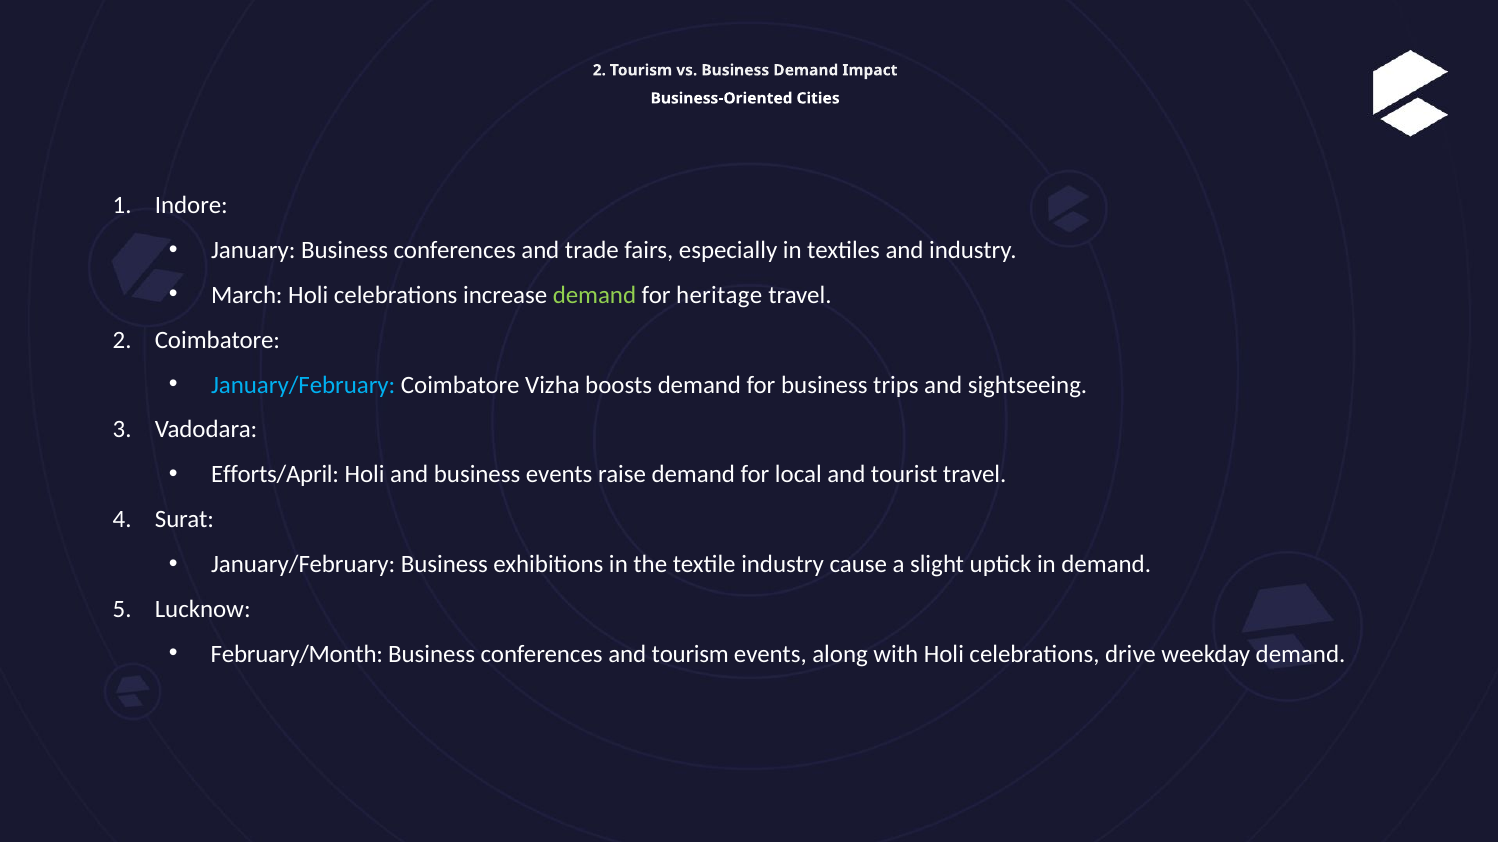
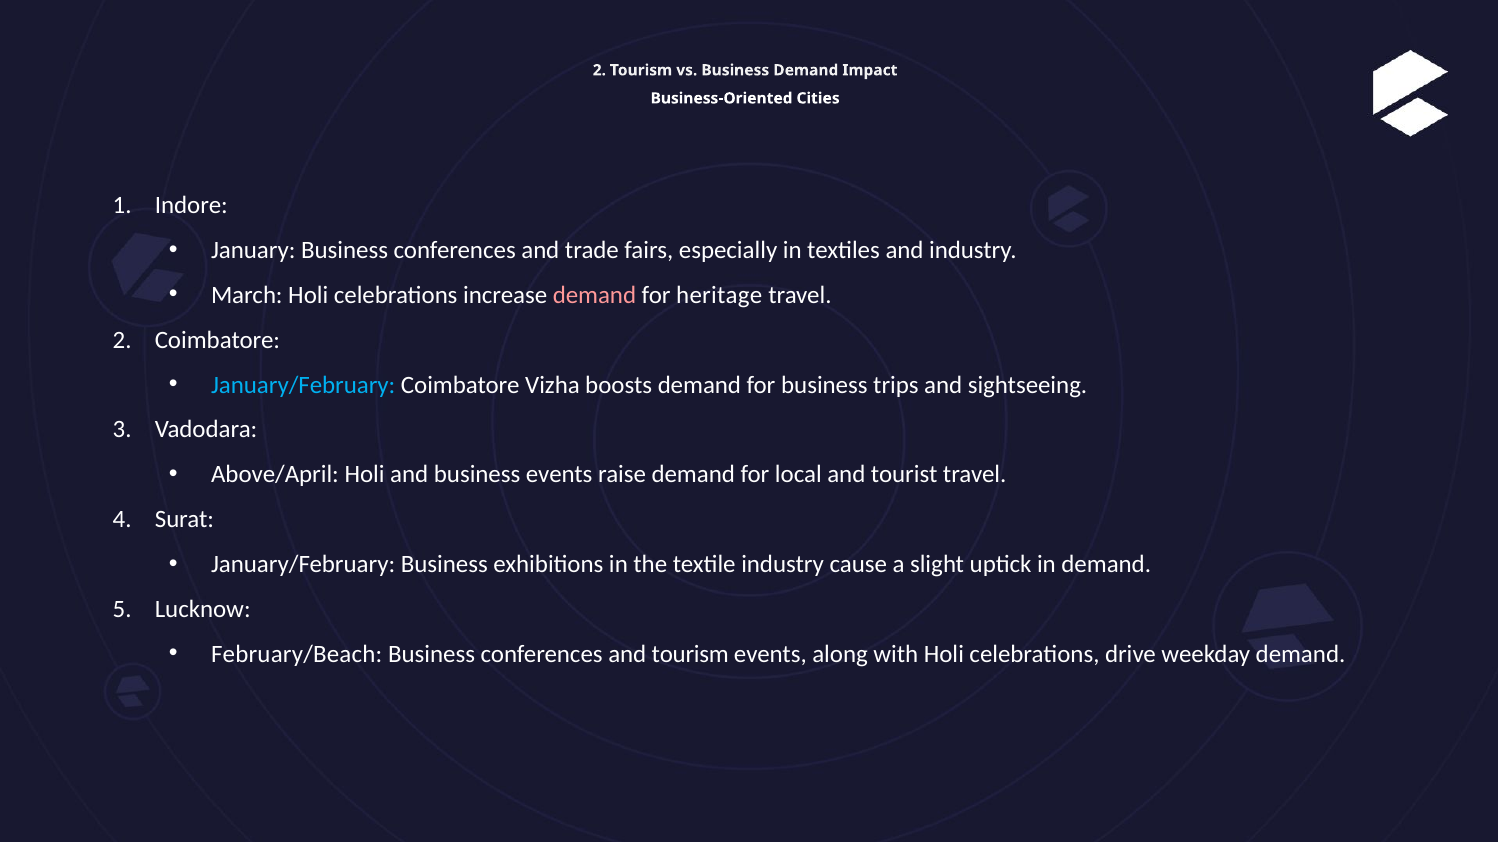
demand at (594, 295) colour: light green -> pink
Efforts/April: Efforts/April -> Above/April
February/Month: February/Month -> February/Beach
